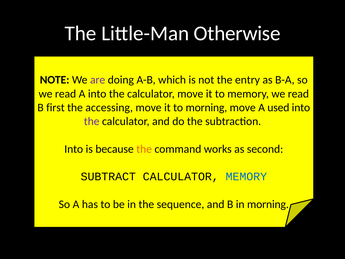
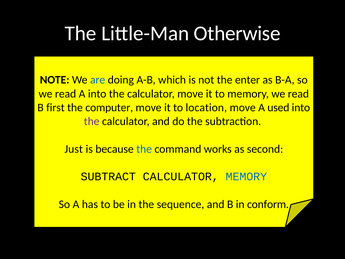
are colour: purple -> blue
entry: entry -> enter
accessing: accessing -> computer
to morning: morning -> location
Into at (74, 149): Into -> Just
the at (144, 149) colour: orange -> blue
in morning: morning -> conform
